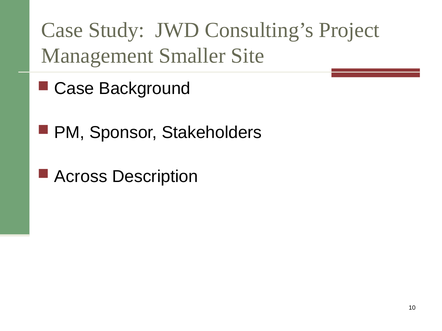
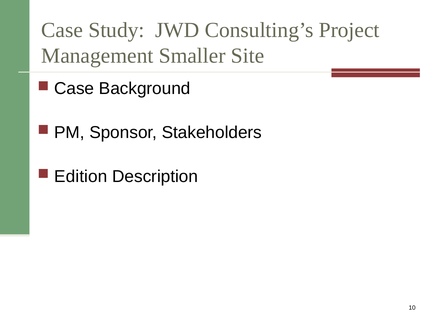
Across: Across -> Edition
